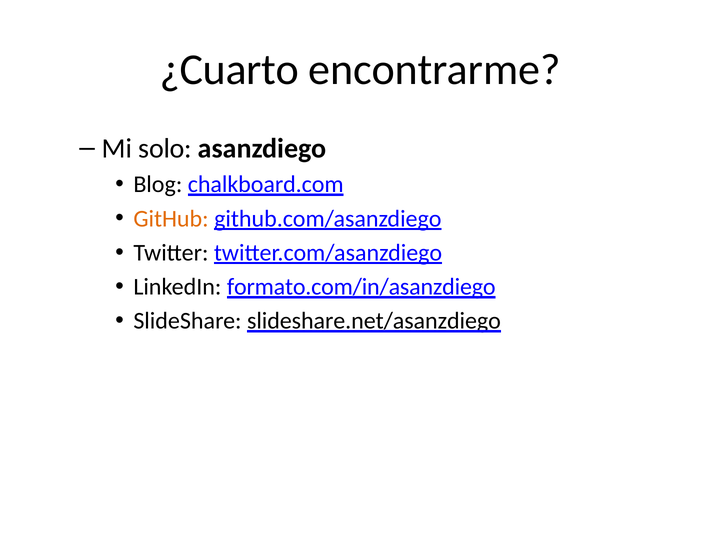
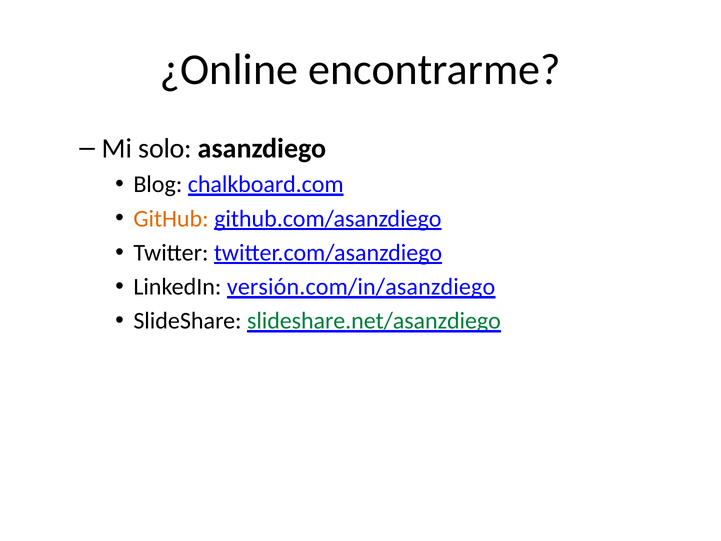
¿Cuarto: ¿Cuarto -> ¿Online
formato.com/in/asanzdiego: formato.com/in/asanzdiego -> versión.com/in/asanzdiego
slideshare.net/asanzdiego colour: black -> green
